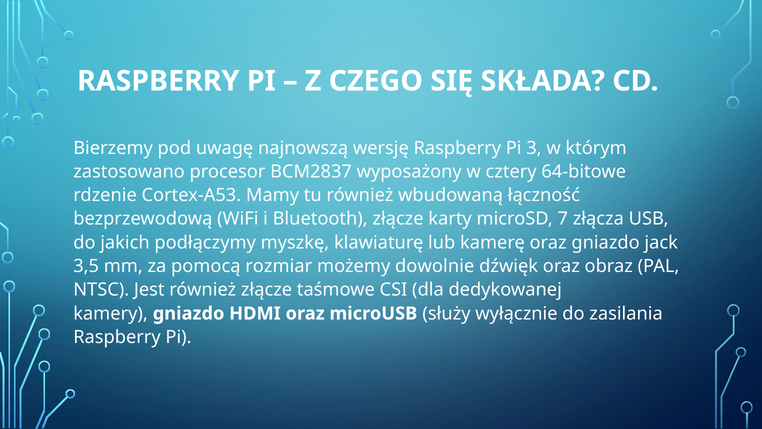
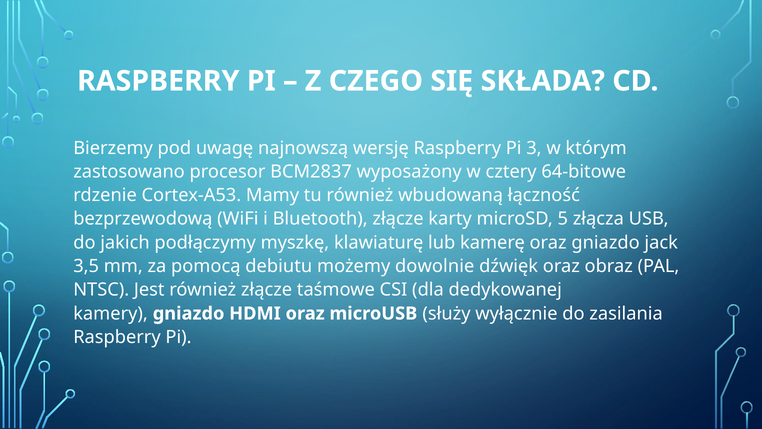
7: 7 -> 5
rozmiar: rozmiar -> debiutu
